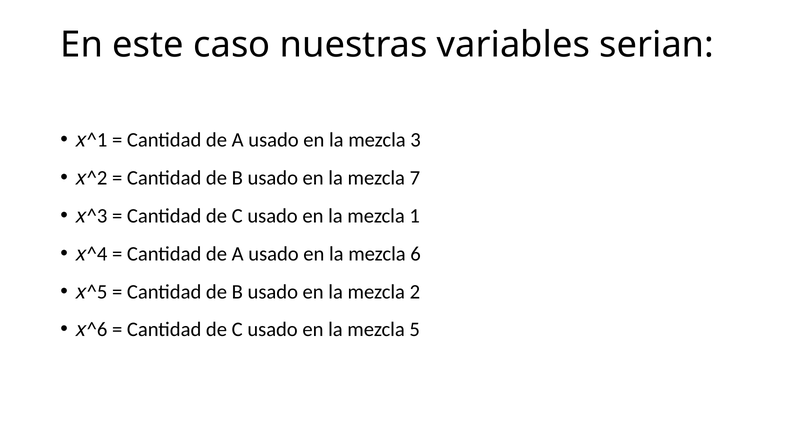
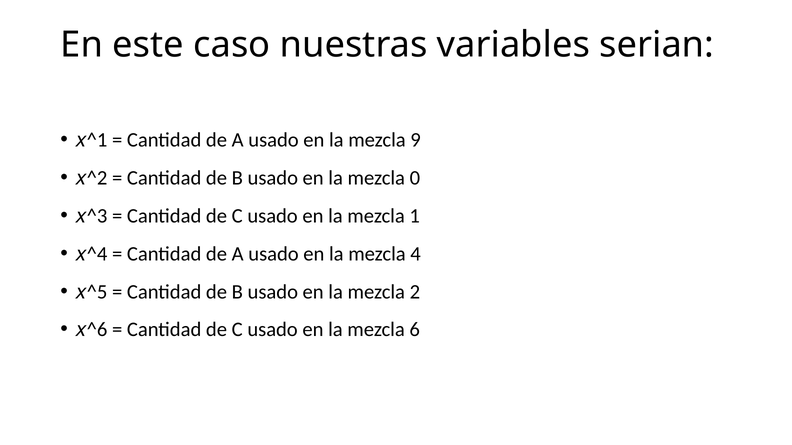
3: 3 -> 9
7: 7 -> 0
6: 6 -> 4
5: 5 -> 6
